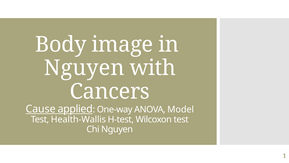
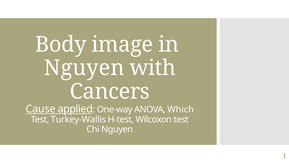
Model: Model -> Which
Health-Wallis: Health-Wallis -> Turkey-Wallis
